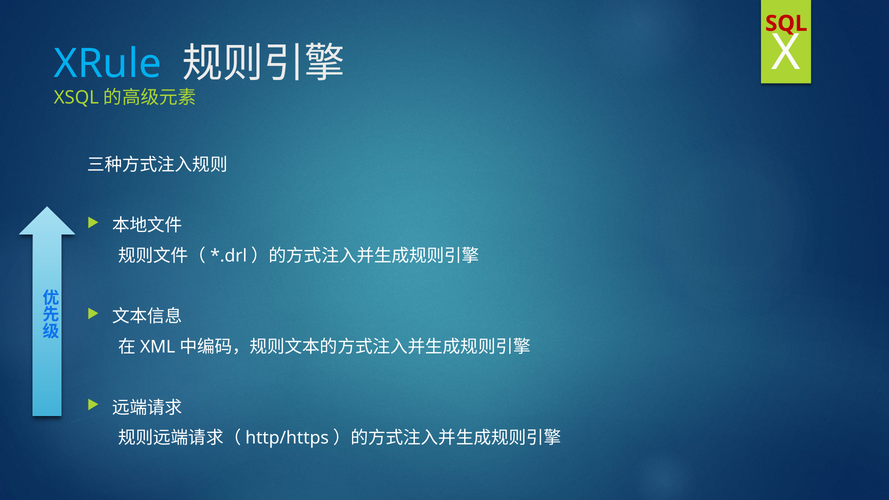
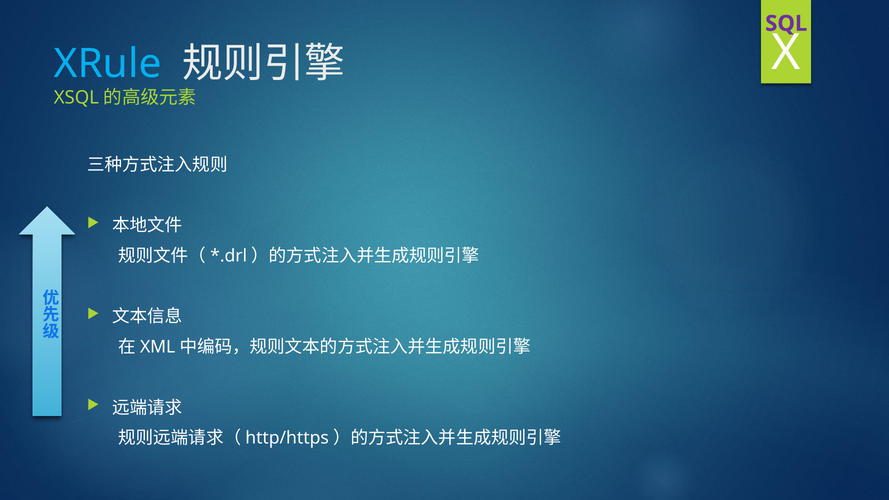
SQL colour: red -> purple
